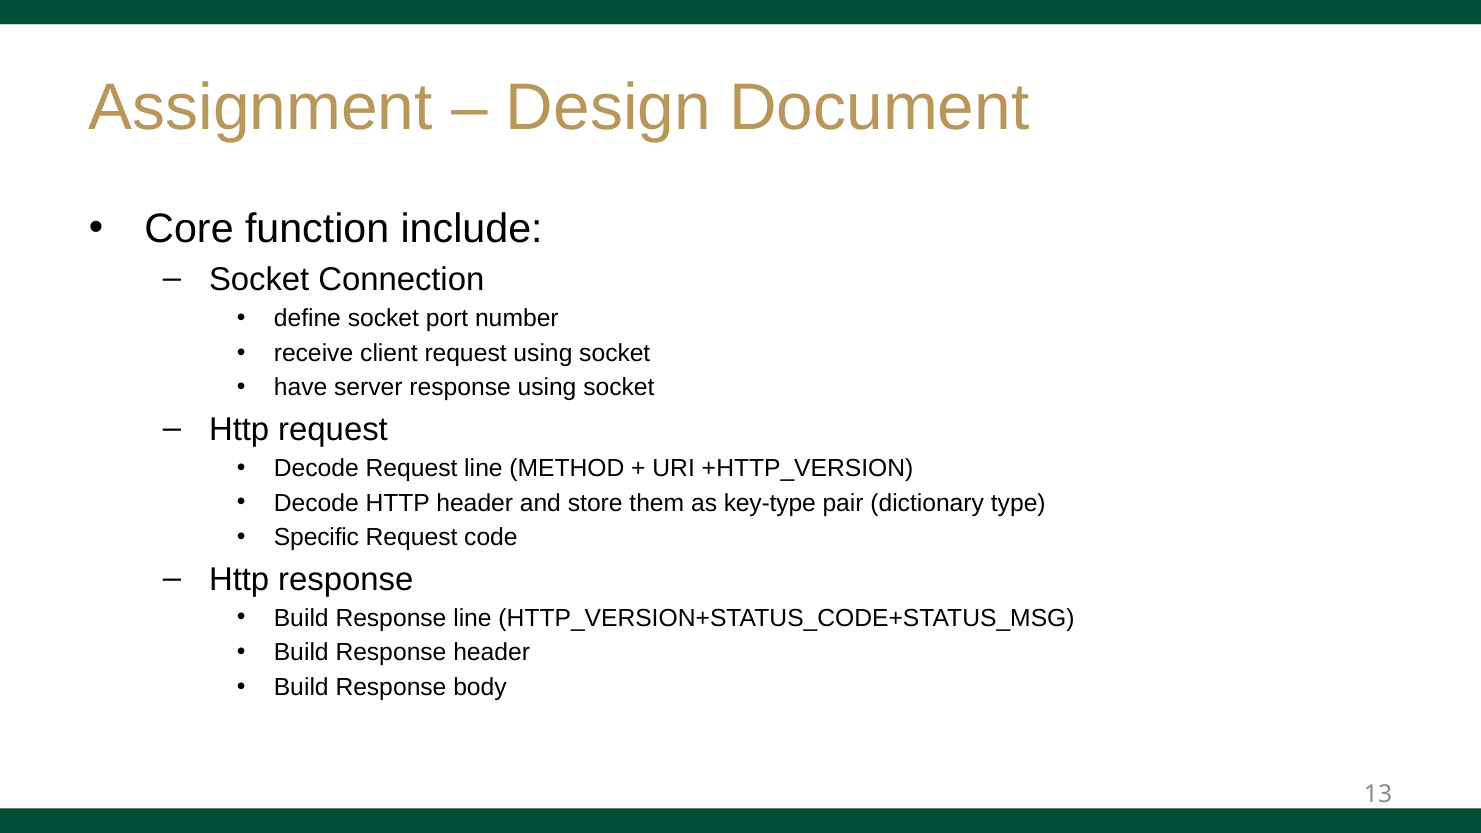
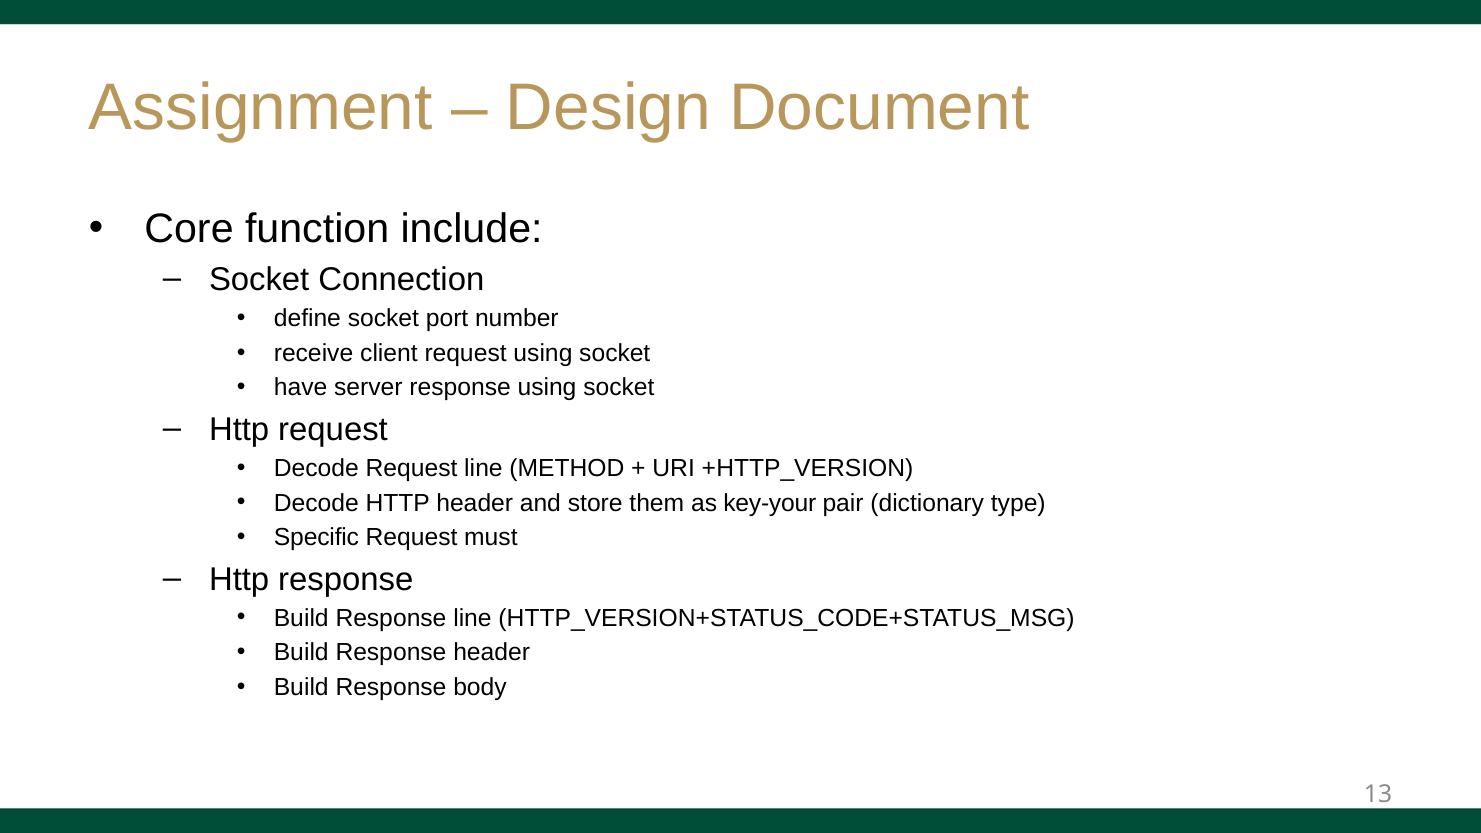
key-type: key-type -> key-your
code: code -> must
